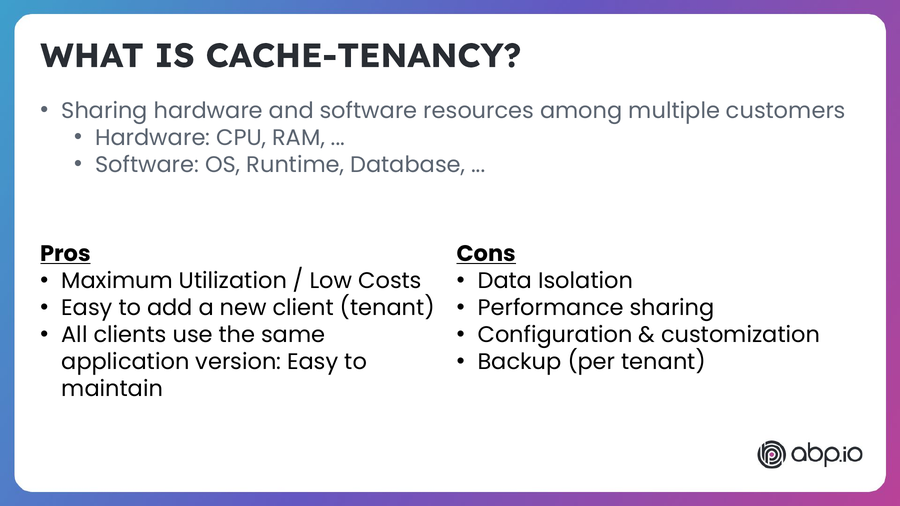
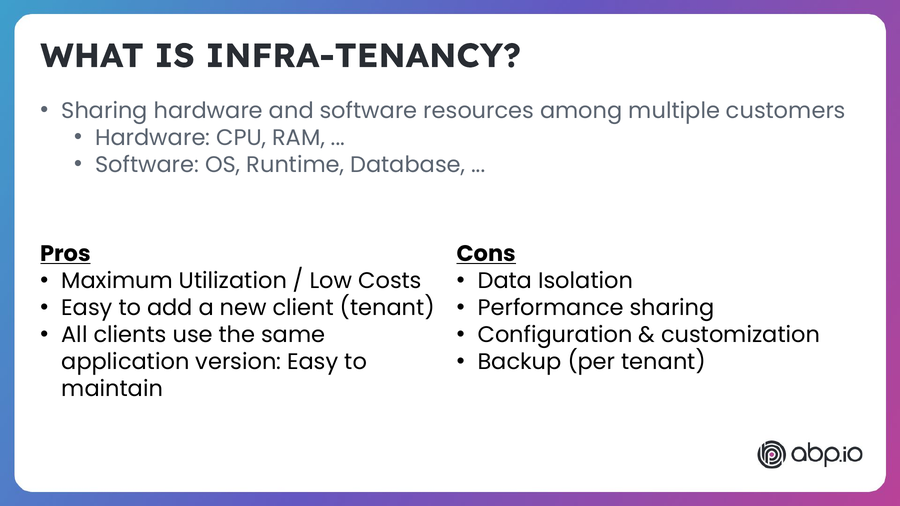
CACHE-TENANCY: CACHE-TENANCY -> INFRA-TENANCY
